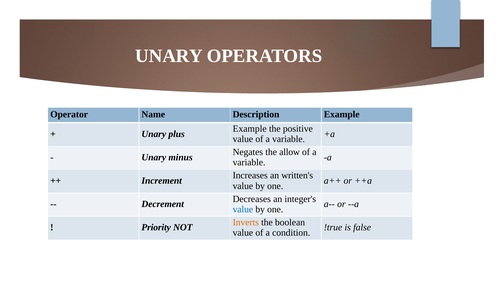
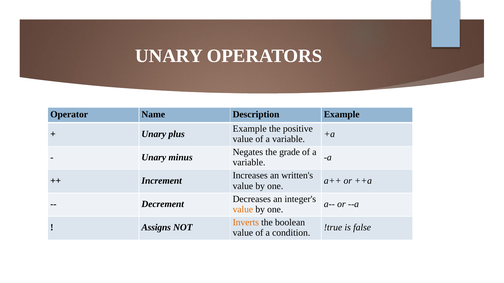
allow: allow -> grade
value at (243, 210) colour: blue -> orange
Priority: Priority -> Assigns
